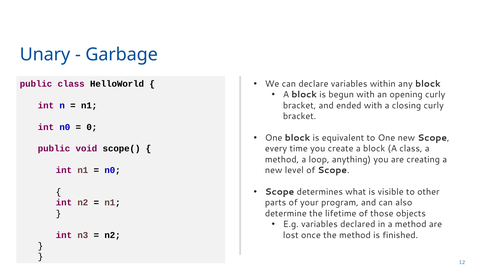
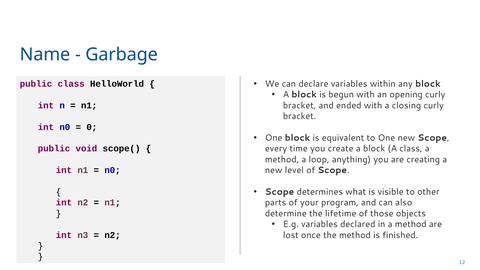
Unary: Unary -> Name
